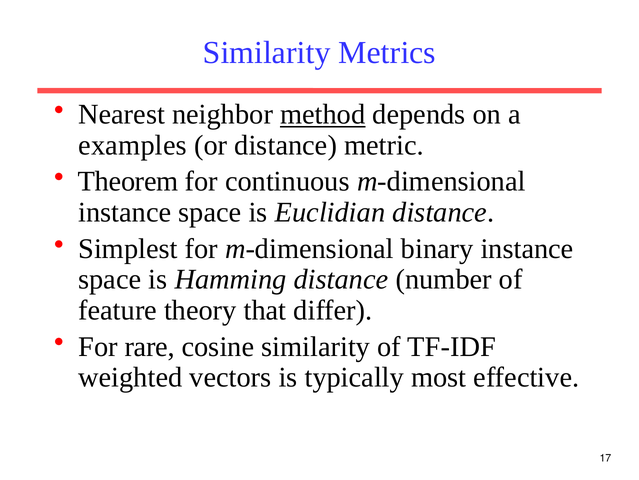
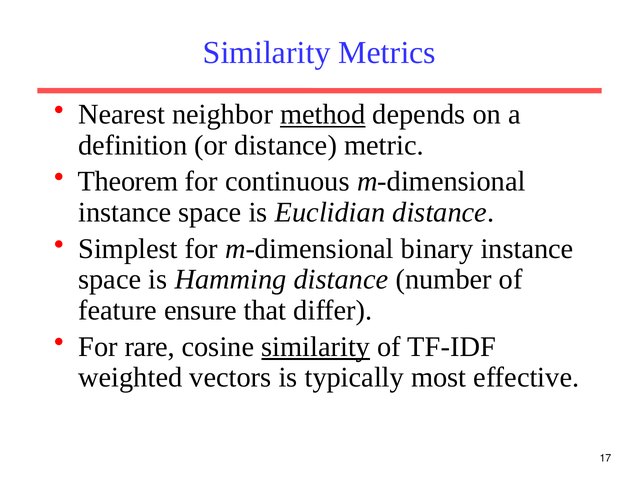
examples: examples -> definition
theory: theory -> ensure
similarity at (316, 346) underline: none -> present
